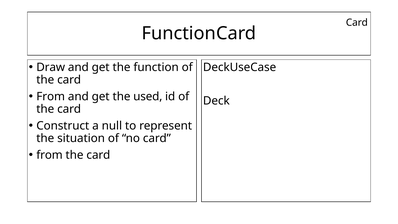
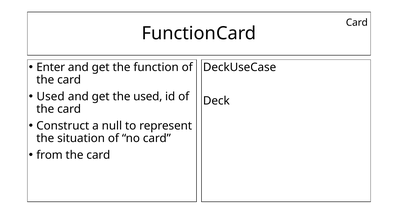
Draw: Draw -> Enter
From at (51, 96): From -> Used
